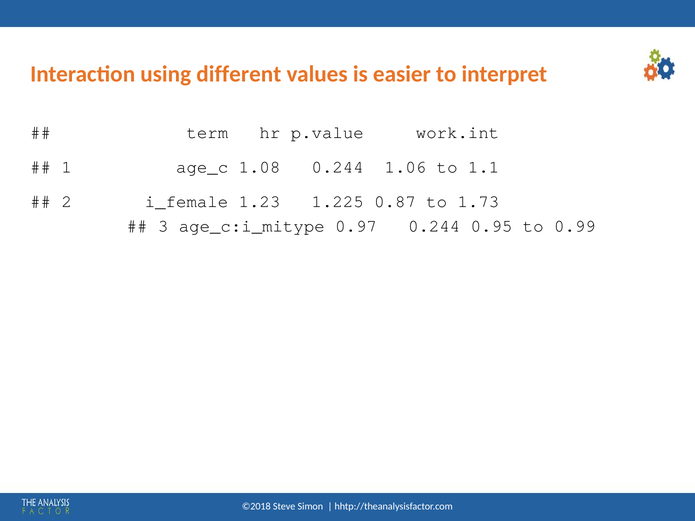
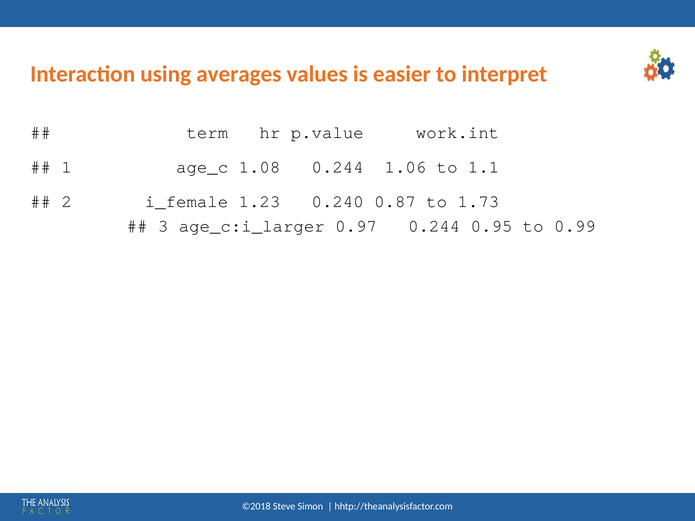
different: different -> averages
1.225: 1.225 -> 0.240
age_c:i_mitype: age_c:i_mitype -> age_c:i_larger
